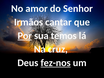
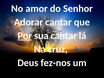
Irmãos: Irmãos -> Adorar
sua temos: temos -> cantar
fez-nos underline: present -> none
